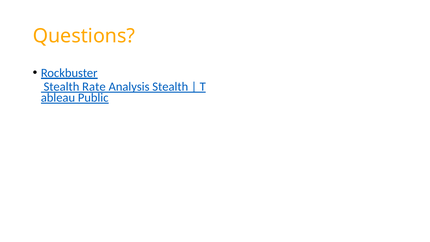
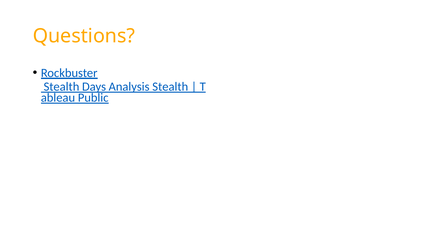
Rate: Rate -> Days
